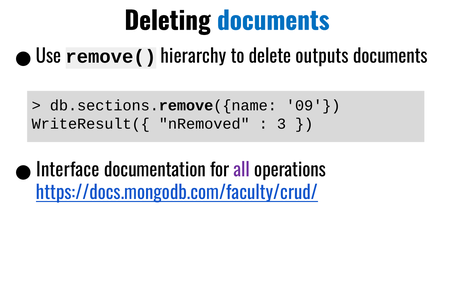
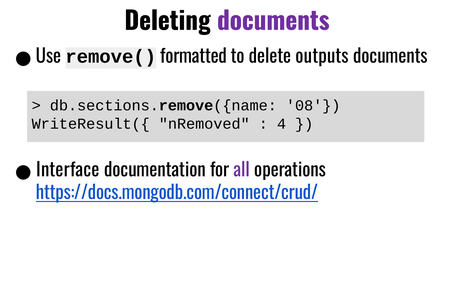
documents at (273, 22) colour: blue -> purple
hierarchy: hierarchy -> formatted
09: 09 -> 08
3: 3 -> 4
https://docs.mongodb.com/faculty/crud/: https://docs.mongodb.com/faculty/crud/ -> https://docs.mongodb.com/connect/crud/
